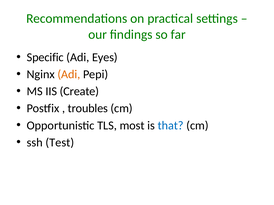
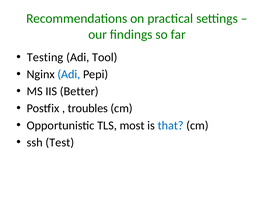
Specific: Specific -> Testing
Eyes: Eyes -> Tool
Adi at (69, 75) colour: orange -> blue
Create: Create -> Better
